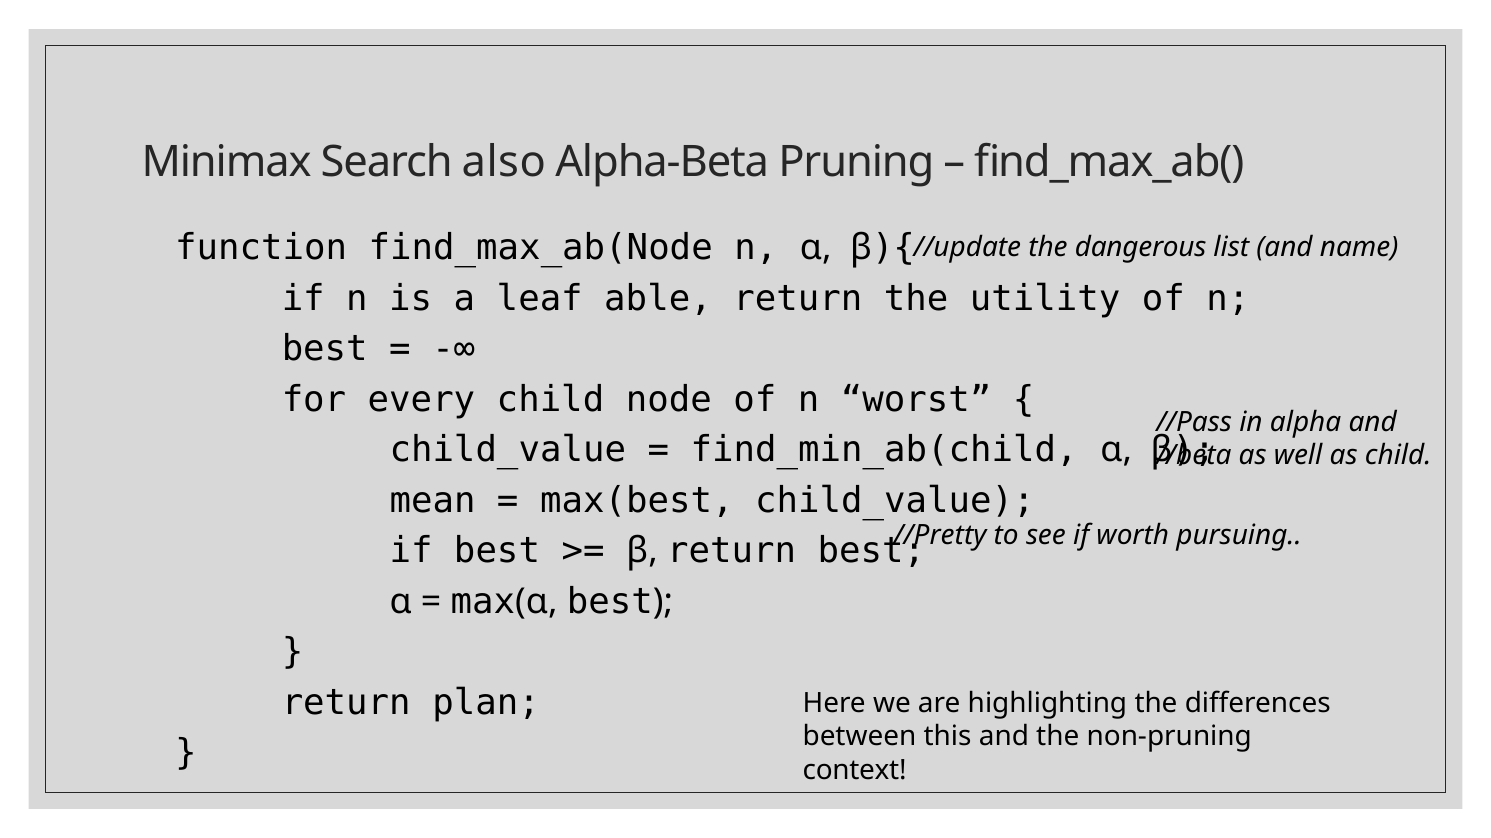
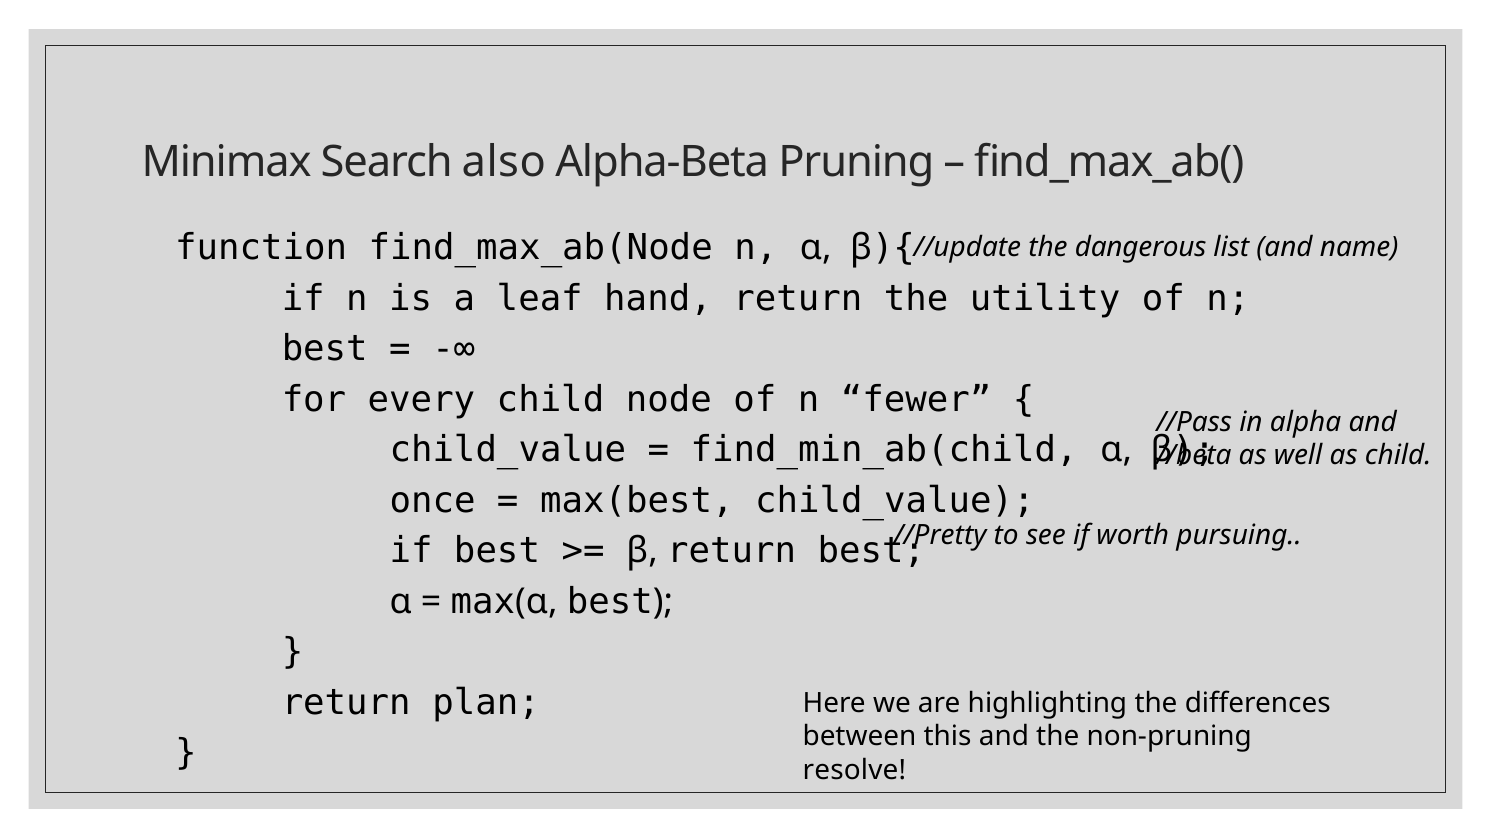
able: able -> hand
worst: worst -> fewer
mean: mean -> once
context: context -> resolve
